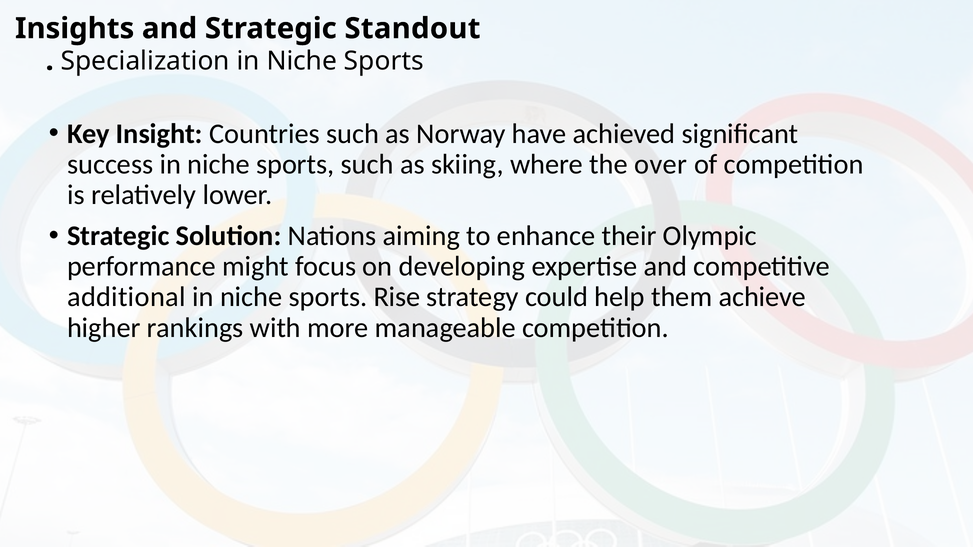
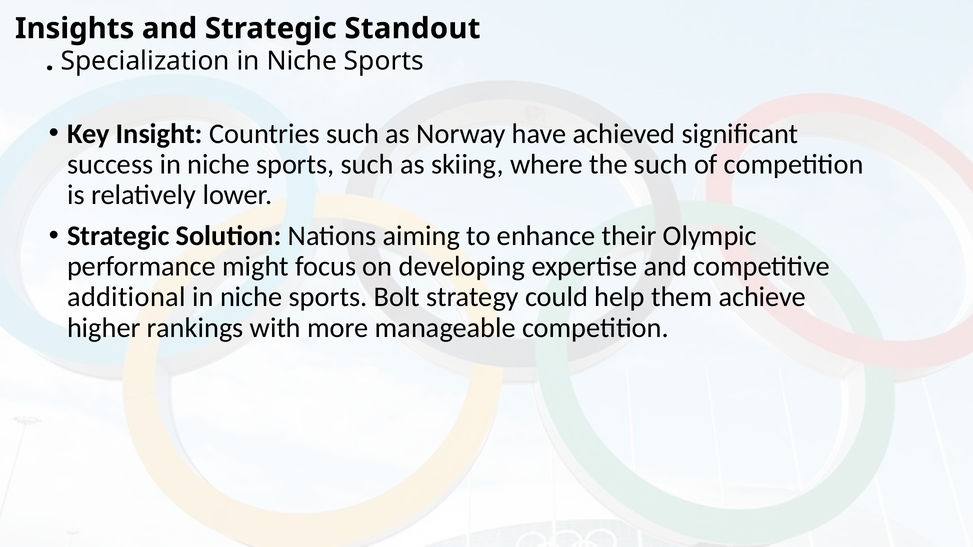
the over: over -> such
Rise: Rise -> Bolt
